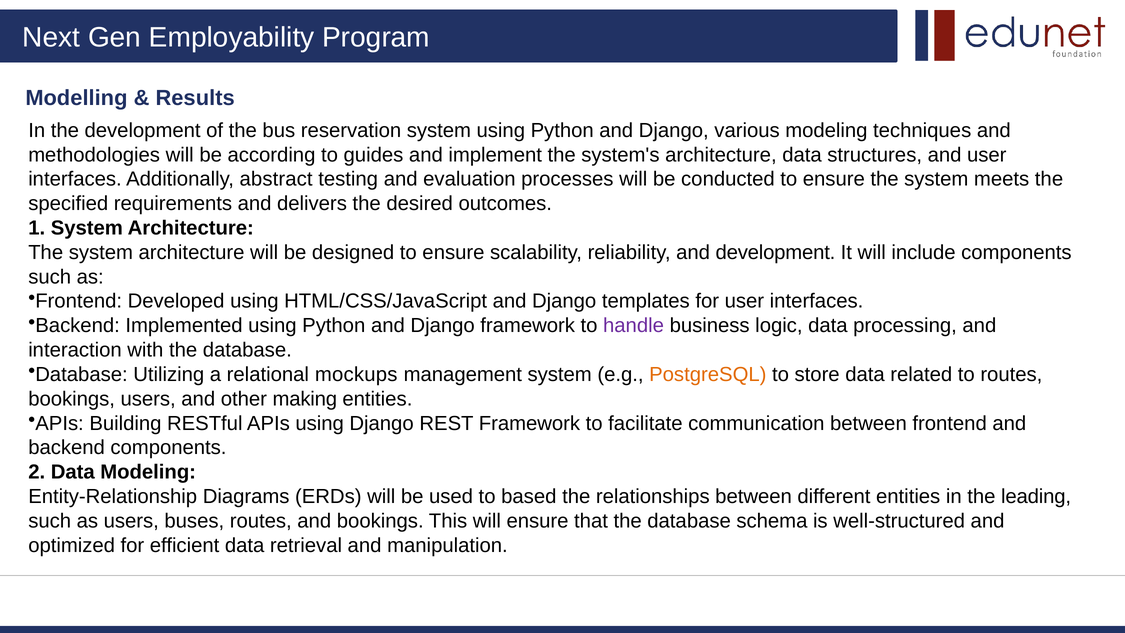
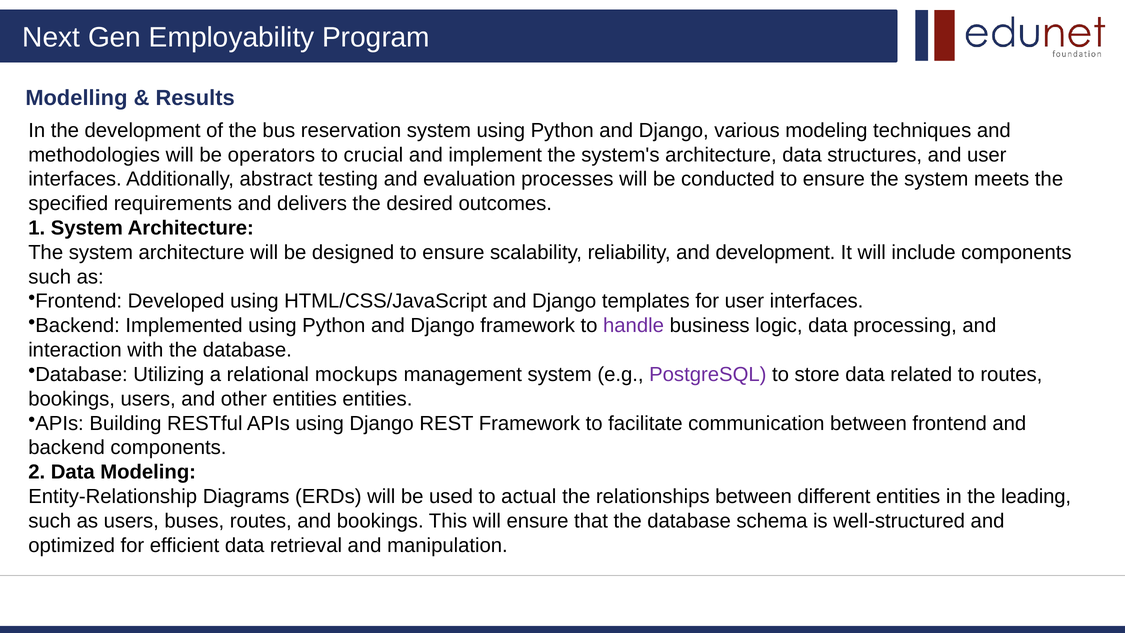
according: according -> operators
guides: guides -> crucial
PostgreSQL colour: orange -> purple
other making: making -> entities
based: based -> actual
